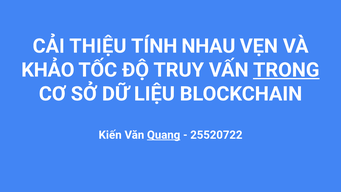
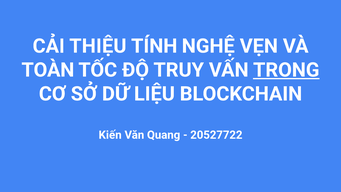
NHAU: NHAU -> NGHỆ
KHẢO: KHẢO -> TOÀN
Quang underline: present -> none
25520722: 25520722 -> 20527722
